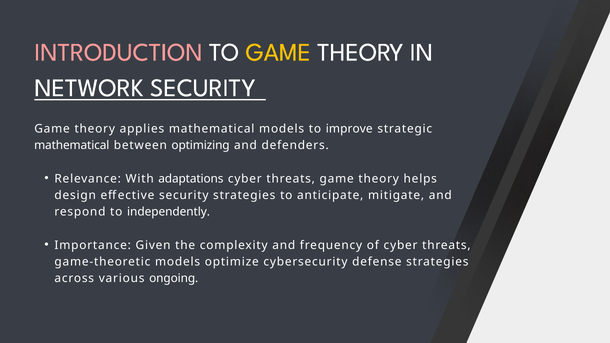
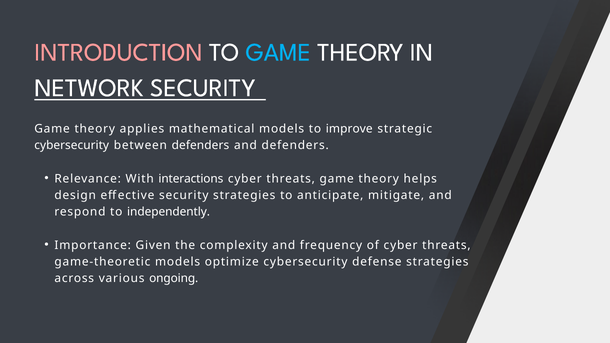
GAME at (278, 52) colour: yellow -> light blue
mathematical at (72, 146): mathematical -> cybersecurity
between optimizing: optimizing -> defenders
adaptations: adaptations -> interactions
